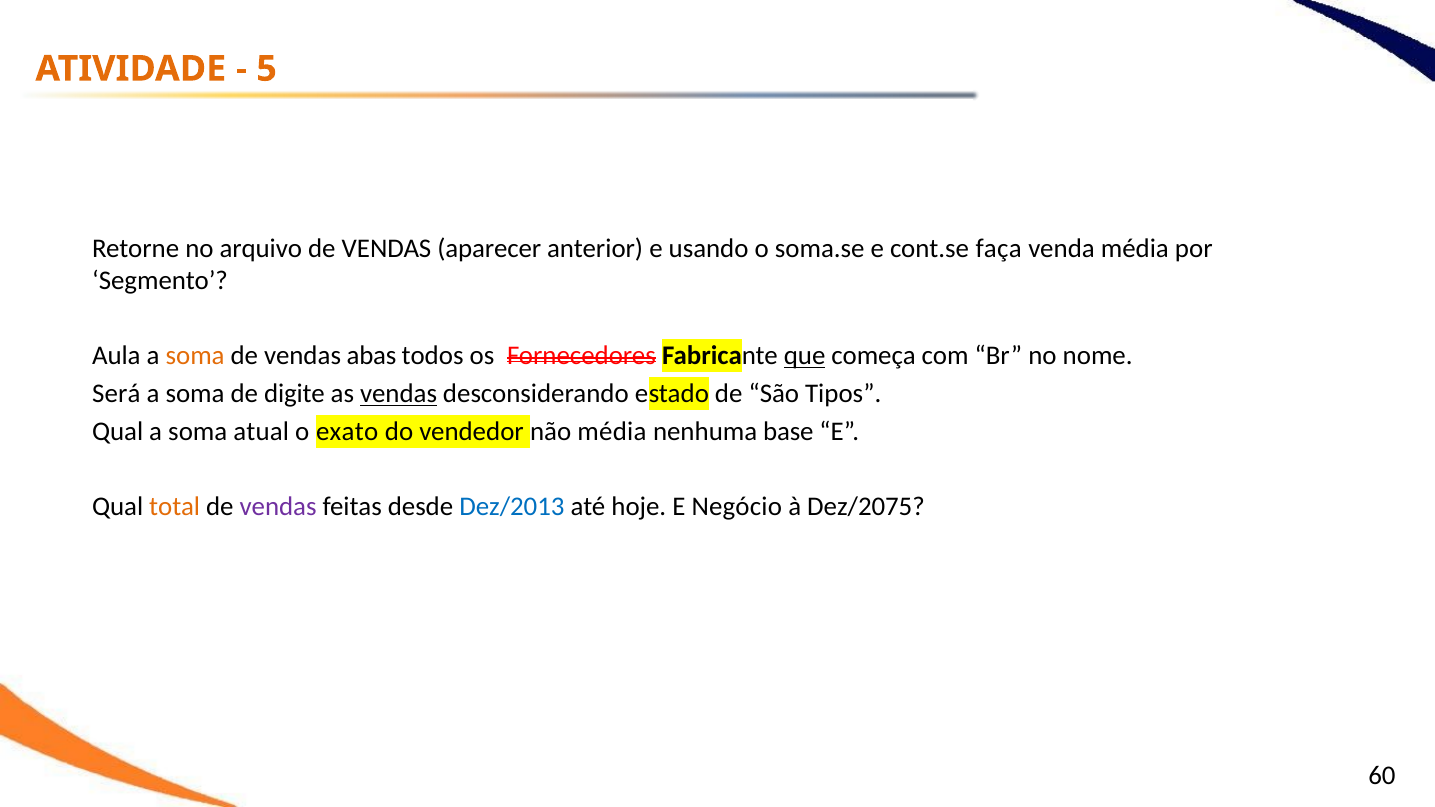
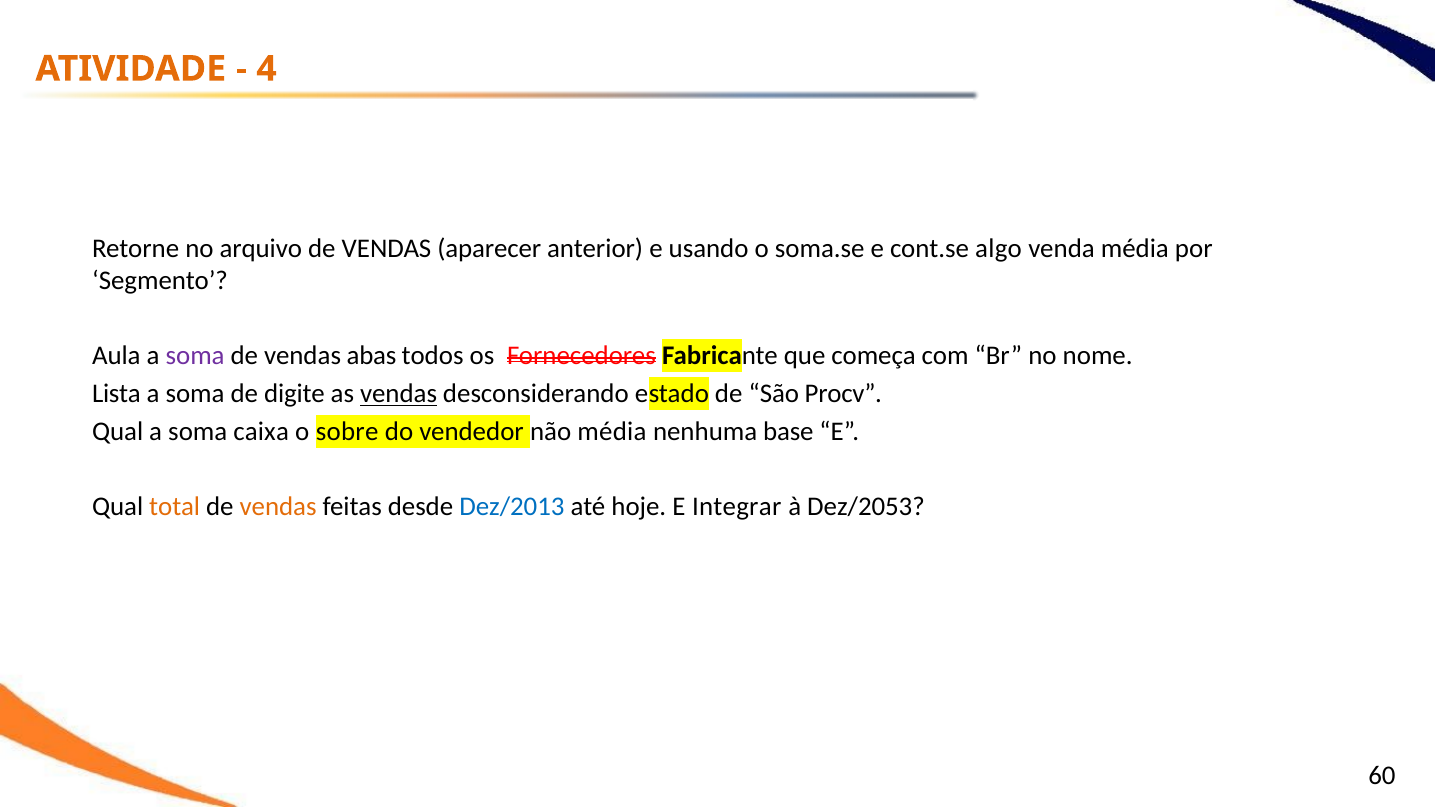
5: 5 -> 4
faça: faça -> algo
soma at (195, 356) colour: orange -> purple
que underline: present -> none
Será: Será -> Lista
Tipos: Tipos -> Procv
atual: atual -> caixa
exato: exato -> sobre
vendas at (278, 507) colour: purple -> orange
Negócio: Negócio -> Integrar
Dez/2075: Dez/2075 -> Dez/2053
